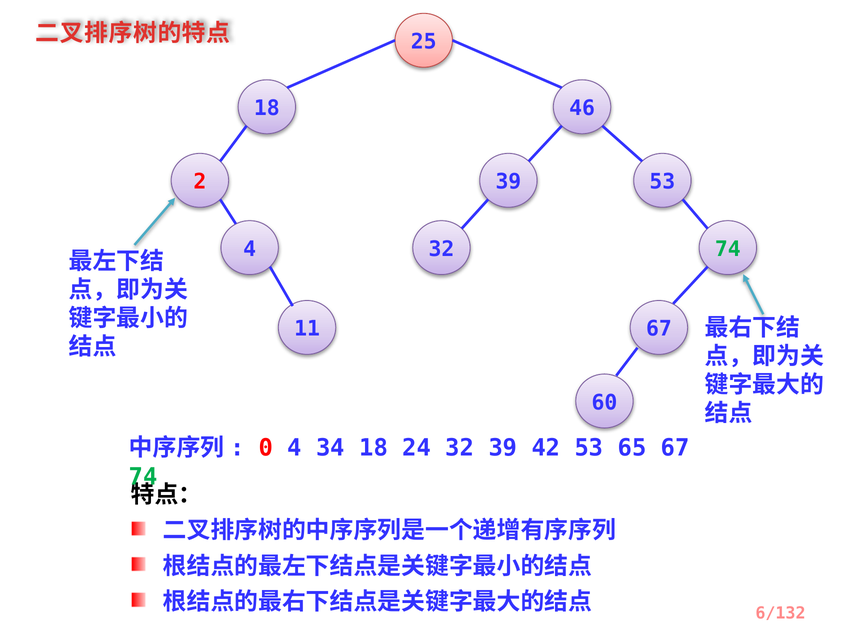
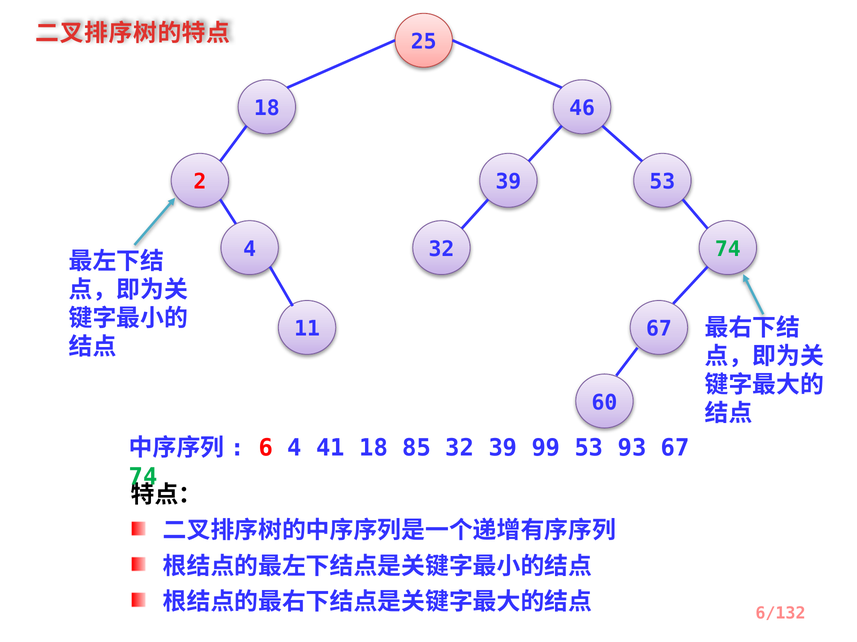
0: 0 -> 6
34: 34 -> 41
24: 24 -> 85
42: 42 -> 99
65: 65 -> 93
